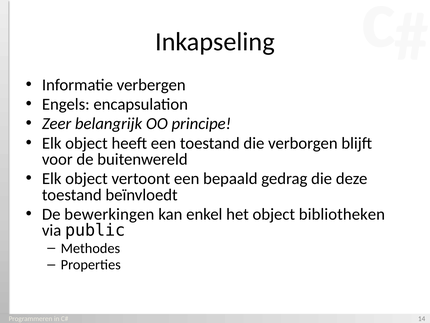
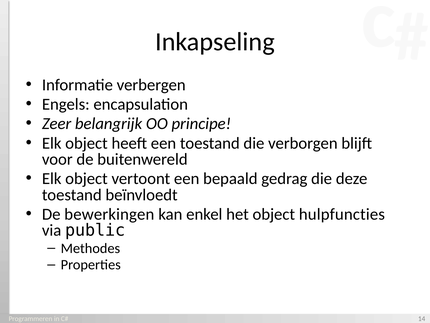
bibliotheken: bibliotheken -> hulpfuncties
